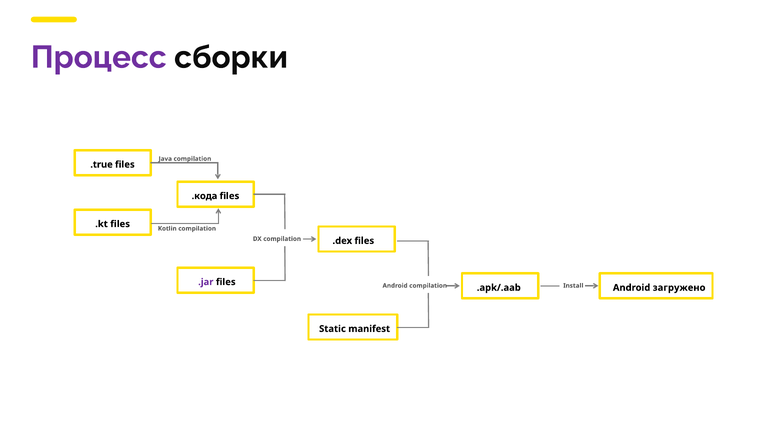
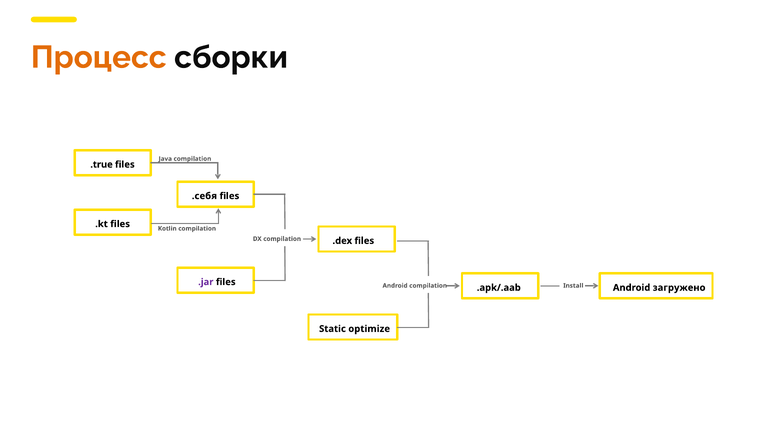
Процесс colour: purple -> orange
.кода: .кода -> .себя
manifest: manifest -> optimize
